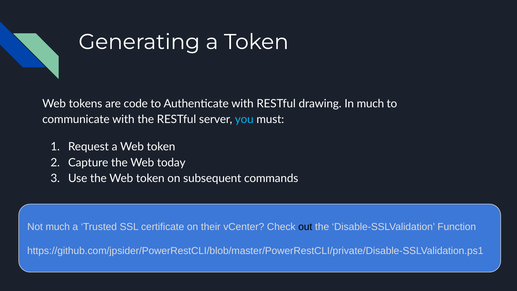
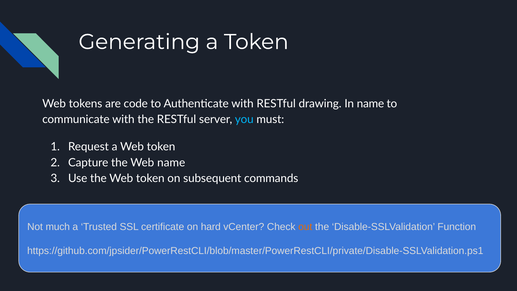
In much: much -> name
Web today: today -> name
their: their -> hard
out colour: black -> orange
